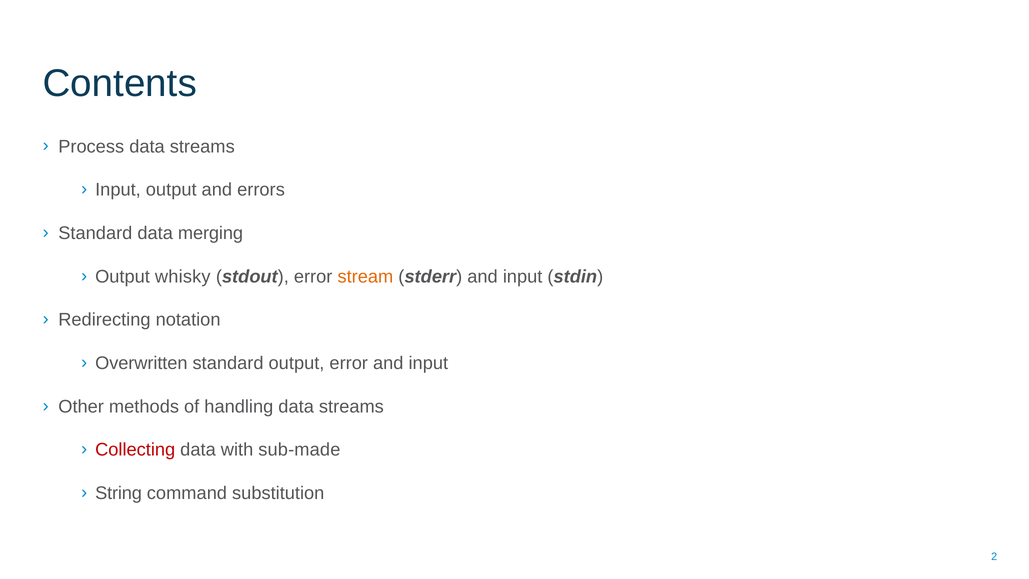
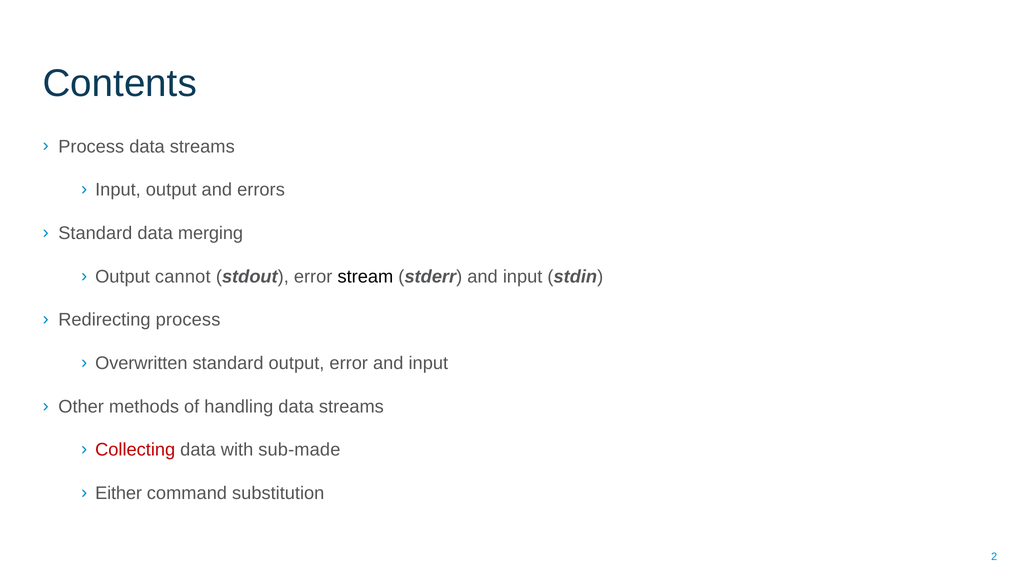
whisky: whisky -> cannot
stream colour: orange -> black
Redirecting notation: notation -> process
String: String -> Either
